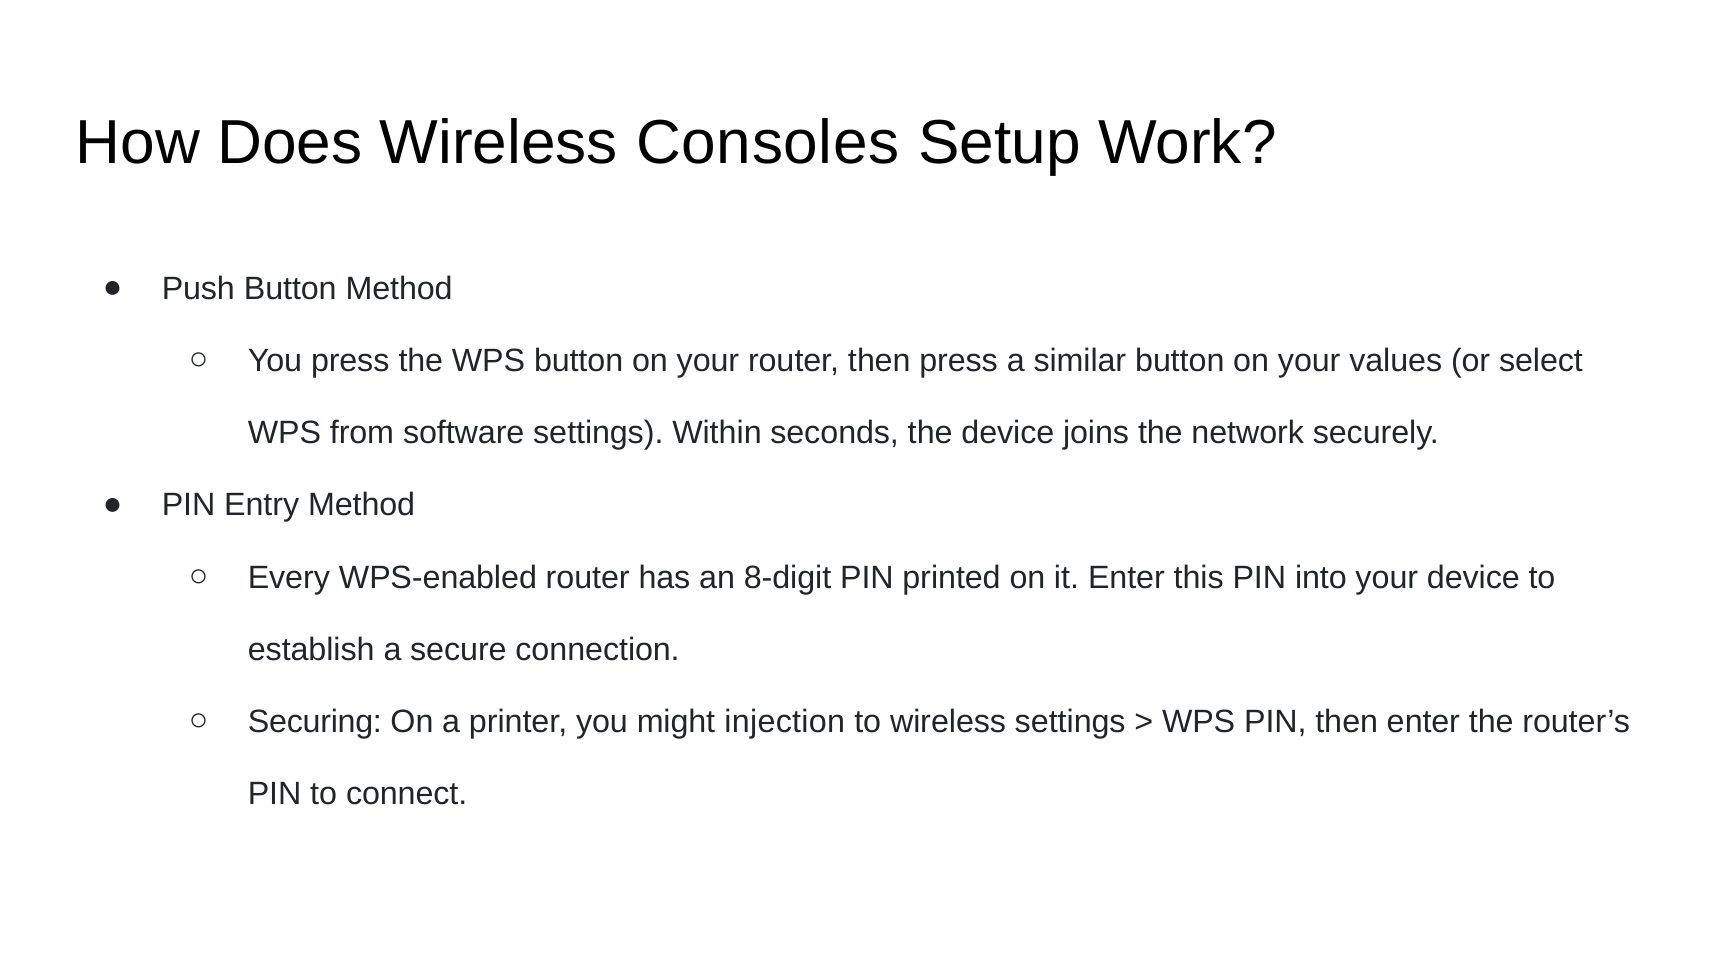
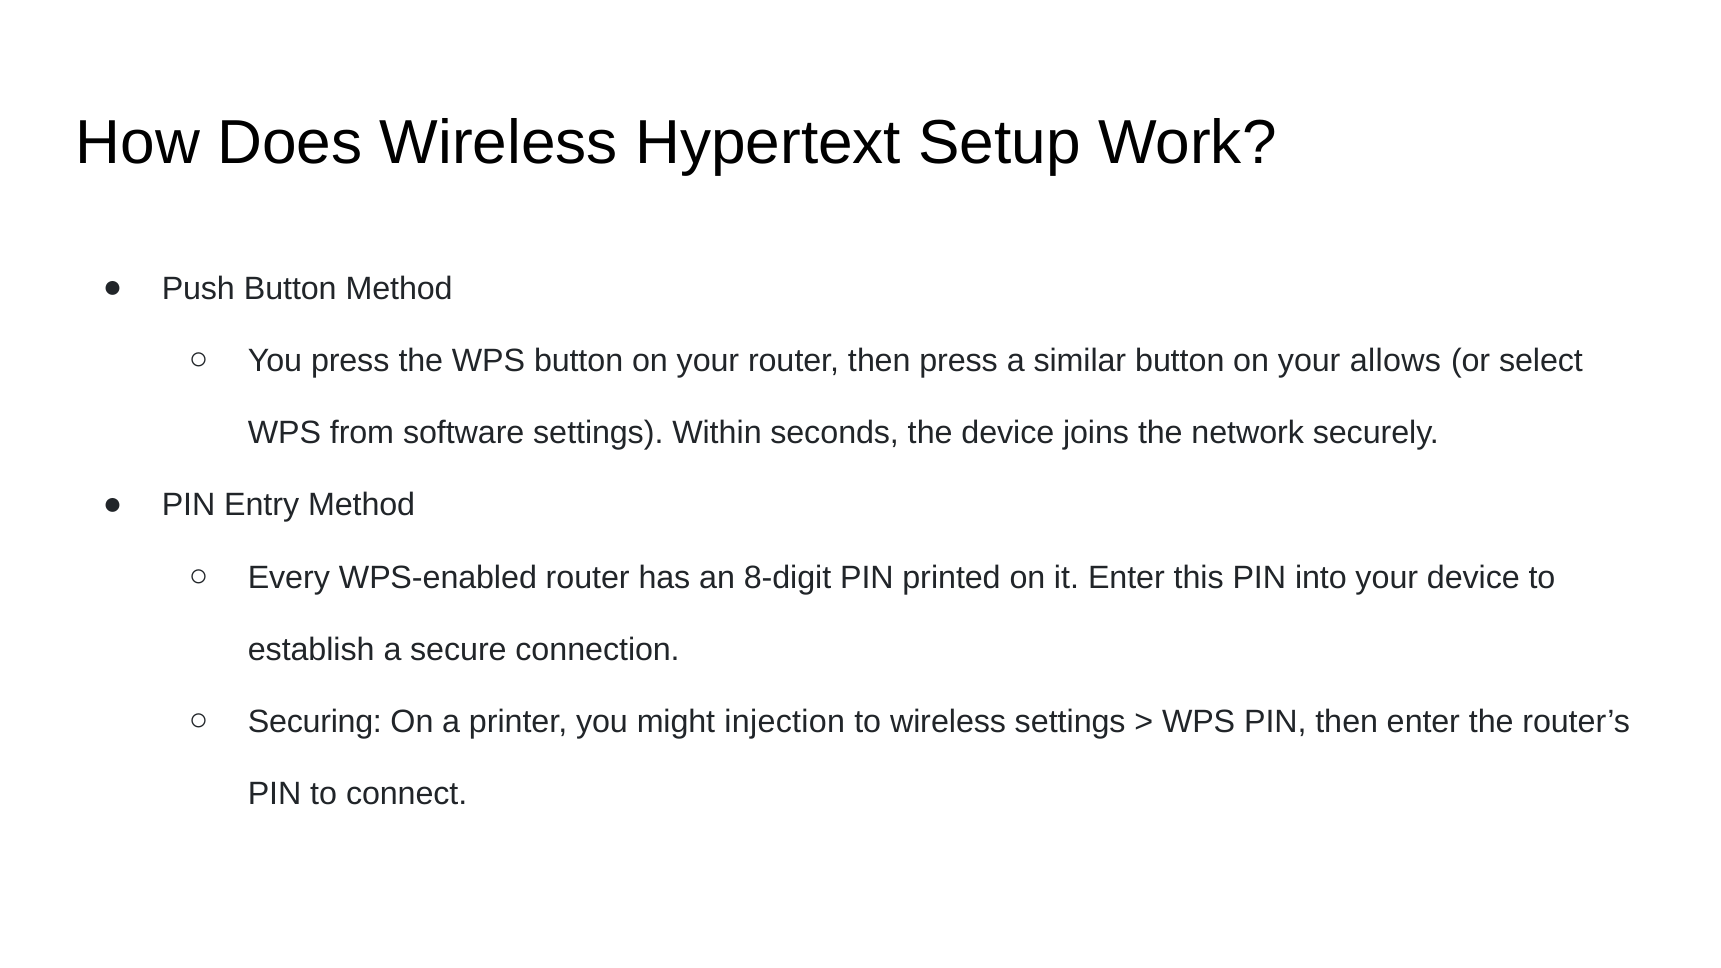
Consoles: Consoles -> Hypertext
values: values -> allows
